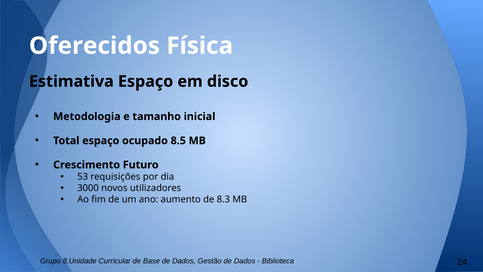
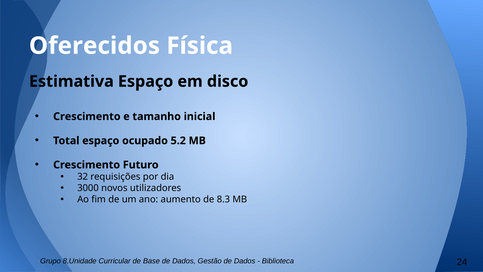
Metodologia at (87, 116): Metodologia -> Crescimento
8.5: 8.5 -> 5.2
53: 53 -> 32
